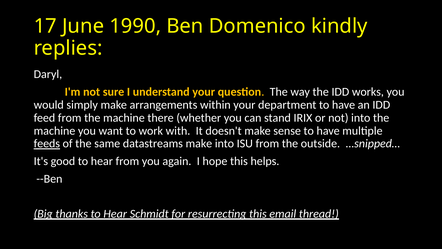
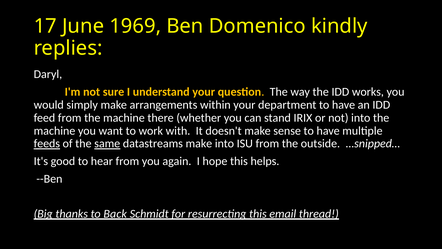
1990: 1990 -> 1969
same underline: none -> present
thanks to Hear: Hear -> Back
